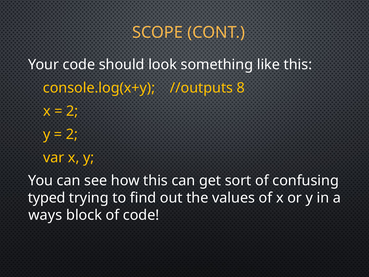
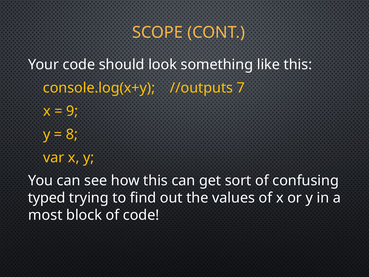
8: 8 -> 7
2 at (72, 111): 2 -> 9
2 at (72, 134): 2 -> 8
ways: ways -> most
